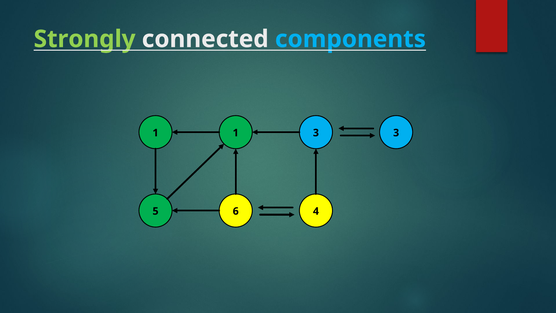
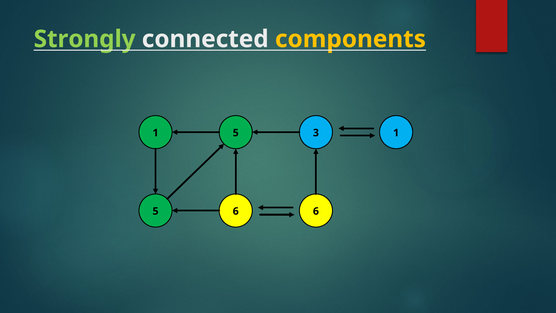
components colour: light blue -> yellow
1 at (236, 133): 1 -> 5
3 3: 3 -> 1
6 4: 4 -> 6
